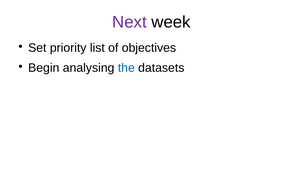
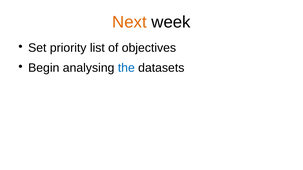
Next colour: purple -> orange
